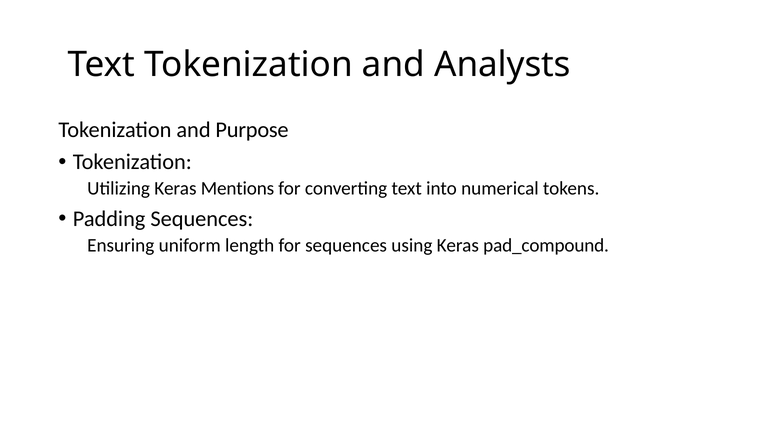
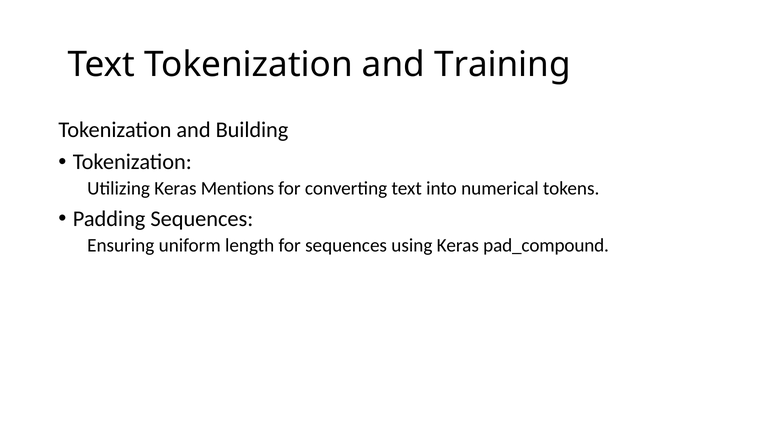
Analysts: Analysts -> Training
Purpose: Purpose -> Building
